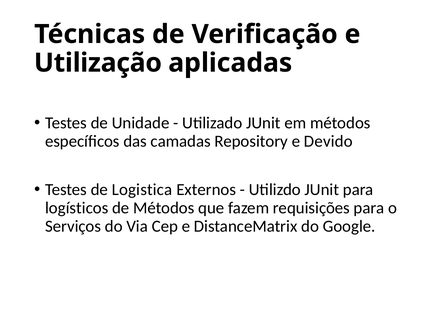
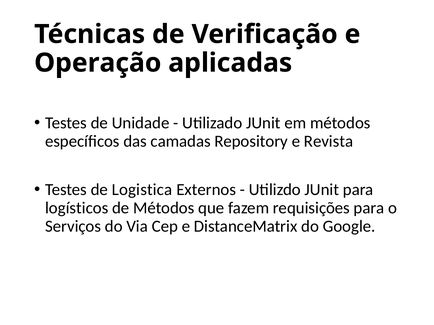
Utilização: Utilização -> Operação
Devido: Devido -> Revista
